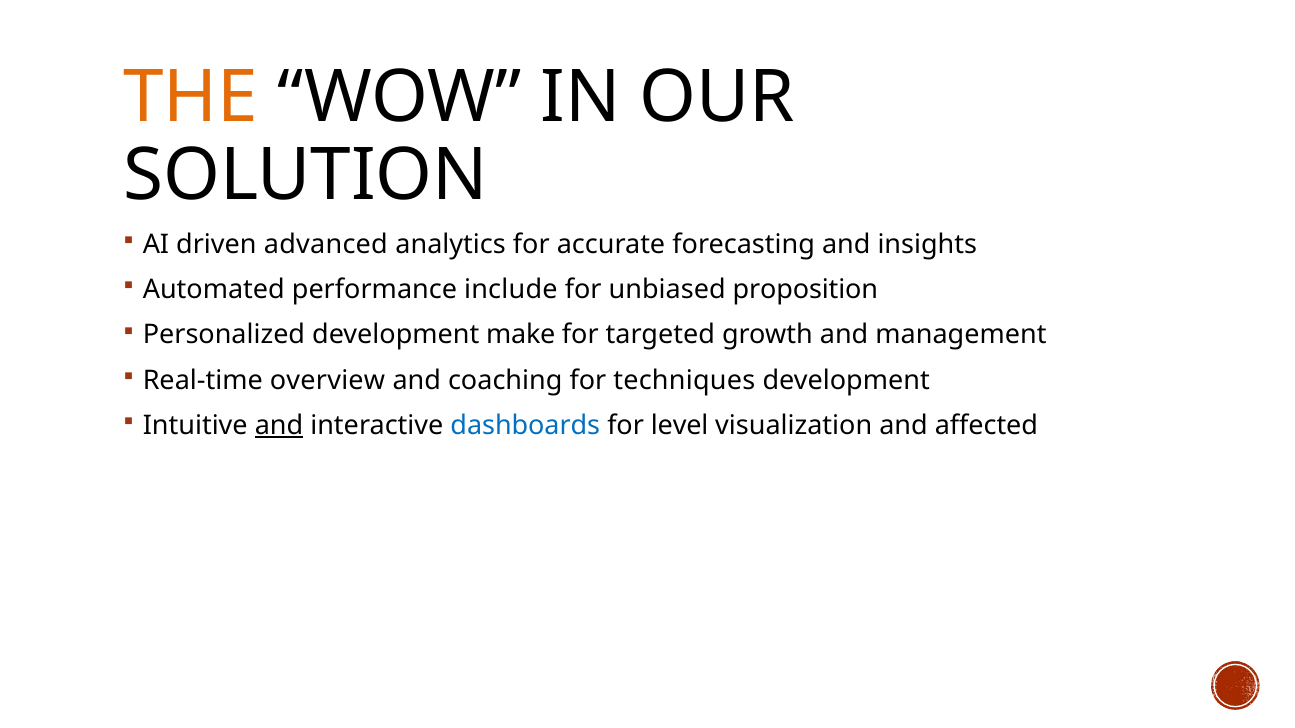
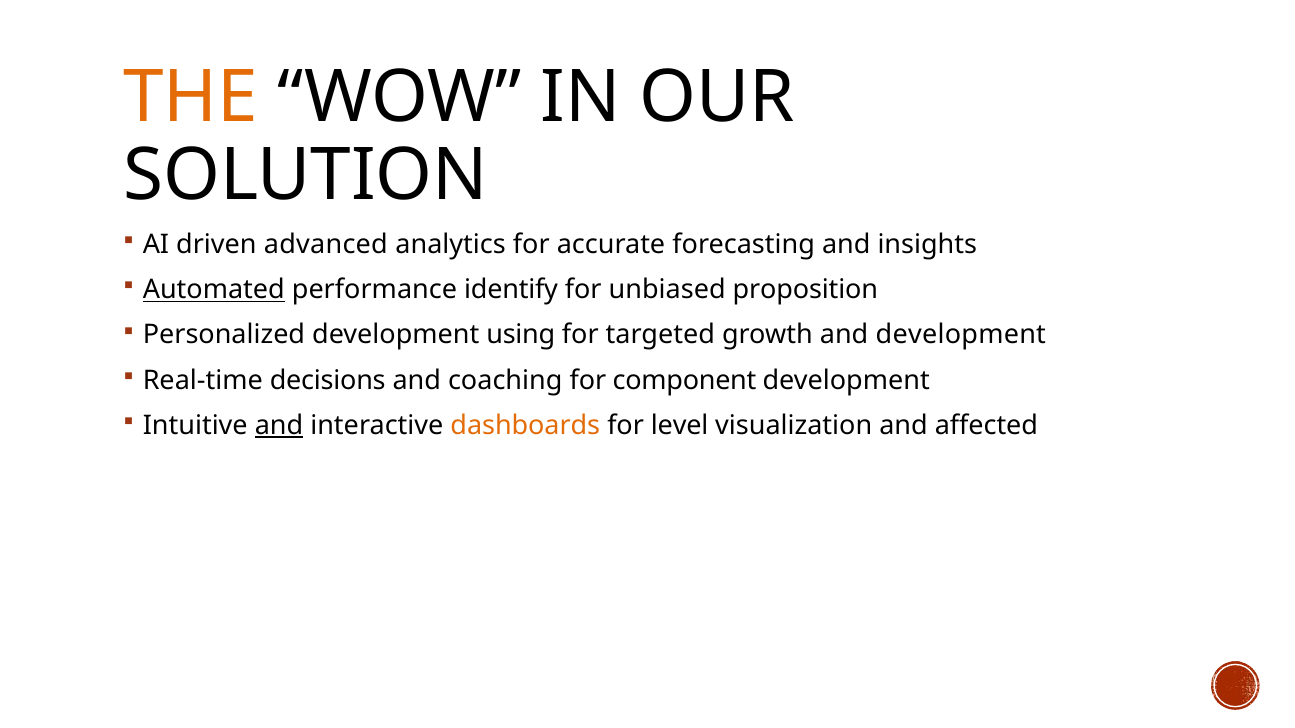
Automated underline: none -> present
include: include -> identify
make: make -> using
and management: management -> development
overview: overview -> decisions
techniques: techniques -> component
dashboards colour: blue -> orange
